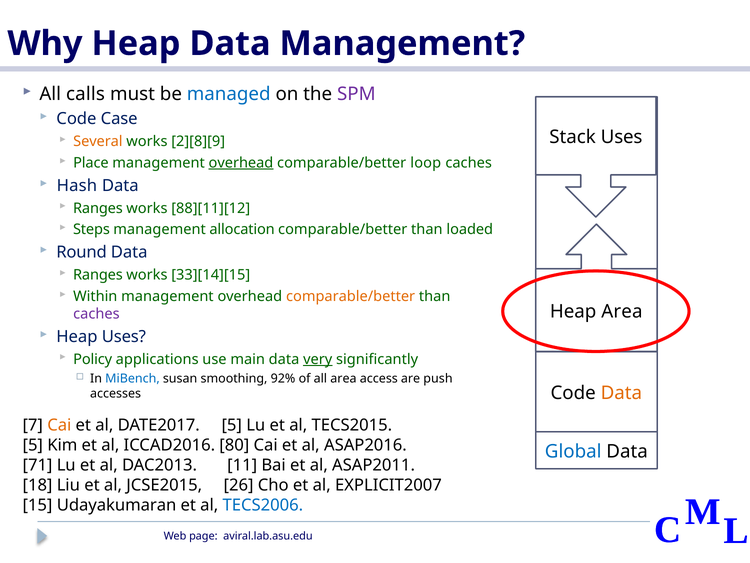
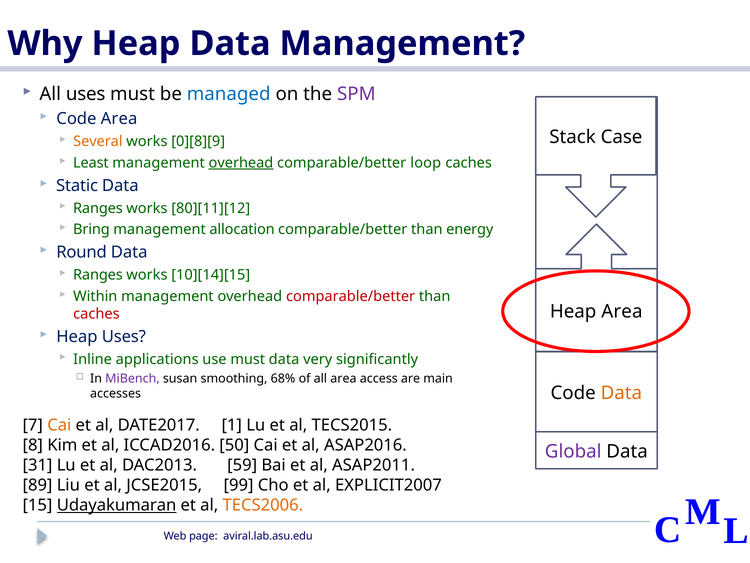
All calls: calls -> uses
Code Case: Case -> Area
Stack Uses: Uses -> Case
2][8][9: 2][8][9 -> 0][8][9
Place: Place -> Least
Hash: Hash -> Static
88][11][12: 88][11][12 -> 80][11][12
Steps: Steps -> Bring
loaded: loaded -> energy
33][14][15: 33][14][15 -> 10][14][15
comparable/better at (351, 296) colour: orange -> red
caches at (96, 314) colour: purple -> red
Policy: Policy -> Inline
use main: main -> must
very underline: present -> none
MiBench colour: blue -> purple
92%: 92% -> 68%
push: push -> main
DATE2017 5: 5 -> 1
5 at (33, 445): 5 -> 8
80: 80 -> 50
Global colour: blue -> purple
71: 71 -> 31
11: 11 -> 59
18: 18 -> 89
26: 26 -> 99
Udayakumaran underline: none -> present
TECS2006 colour: blue -> orange
